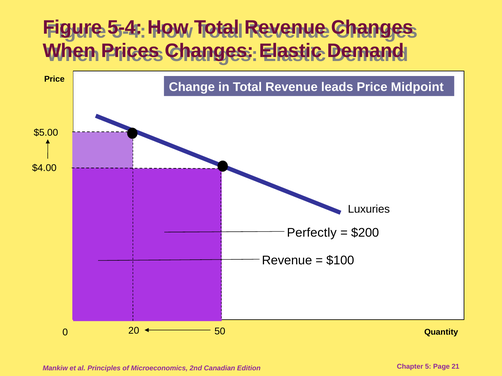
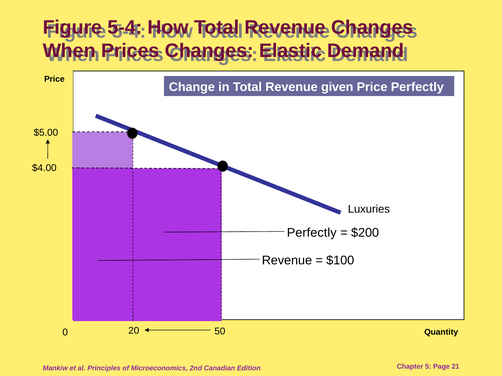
leads: leads -> given
Price Midpoint: Midpoint -> Perfectly
